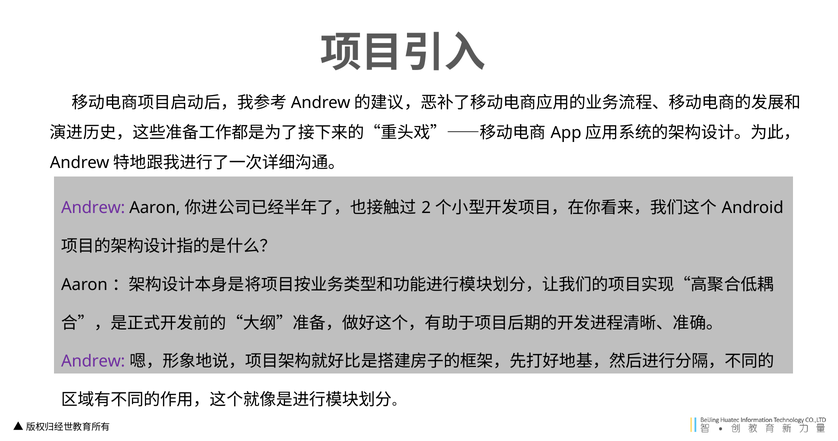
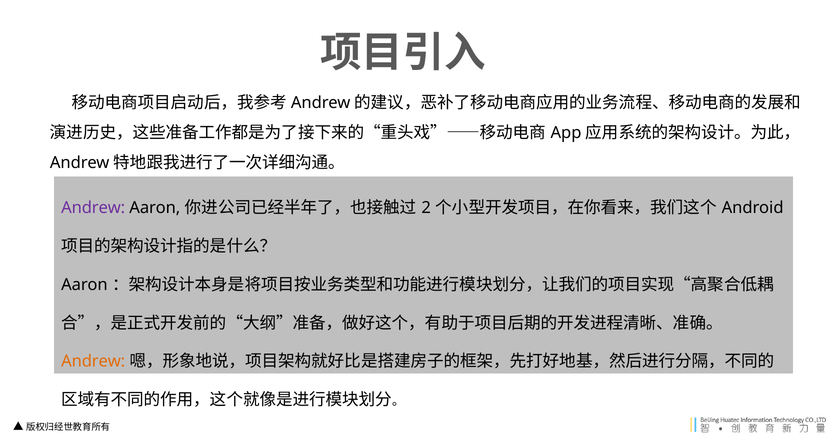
Andrew at (93, 361) colour: purple -> orange
